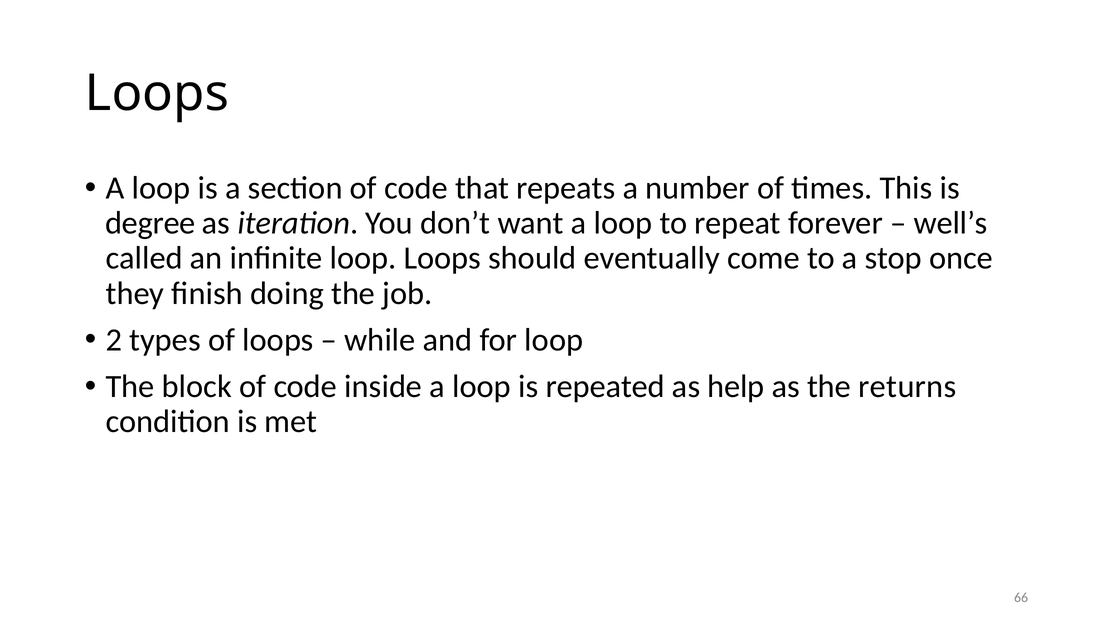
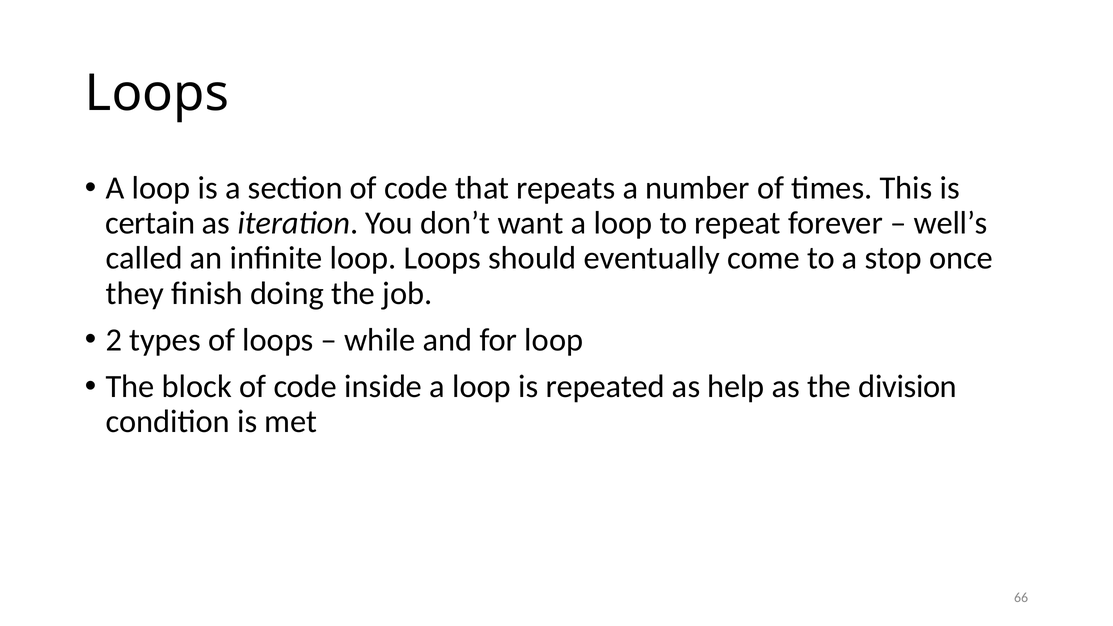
degree: degree -> certain
returns: returns -> division
